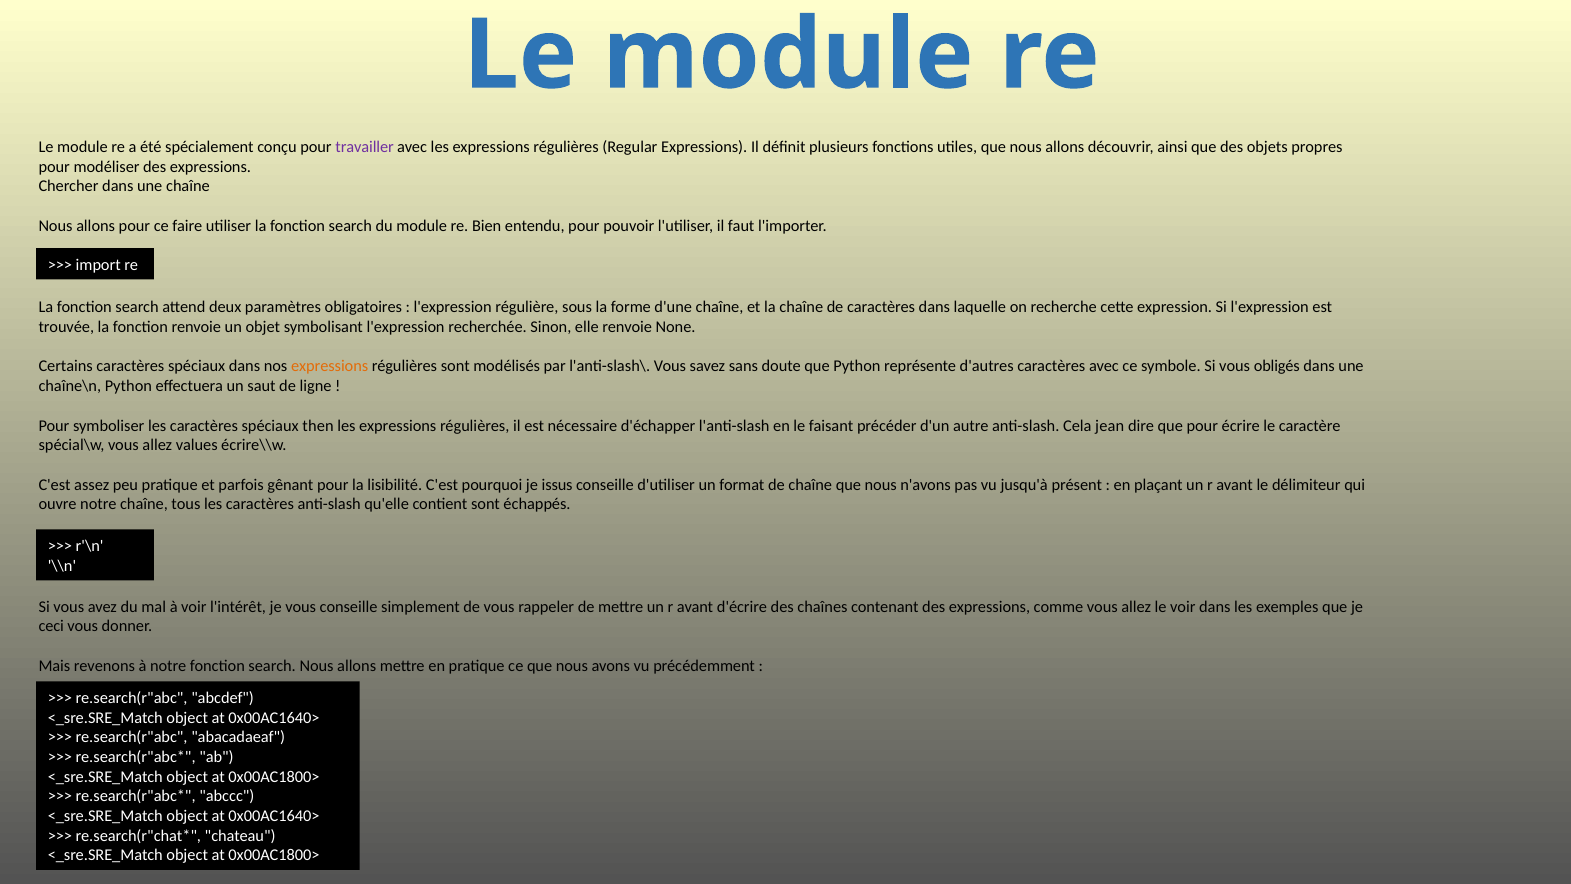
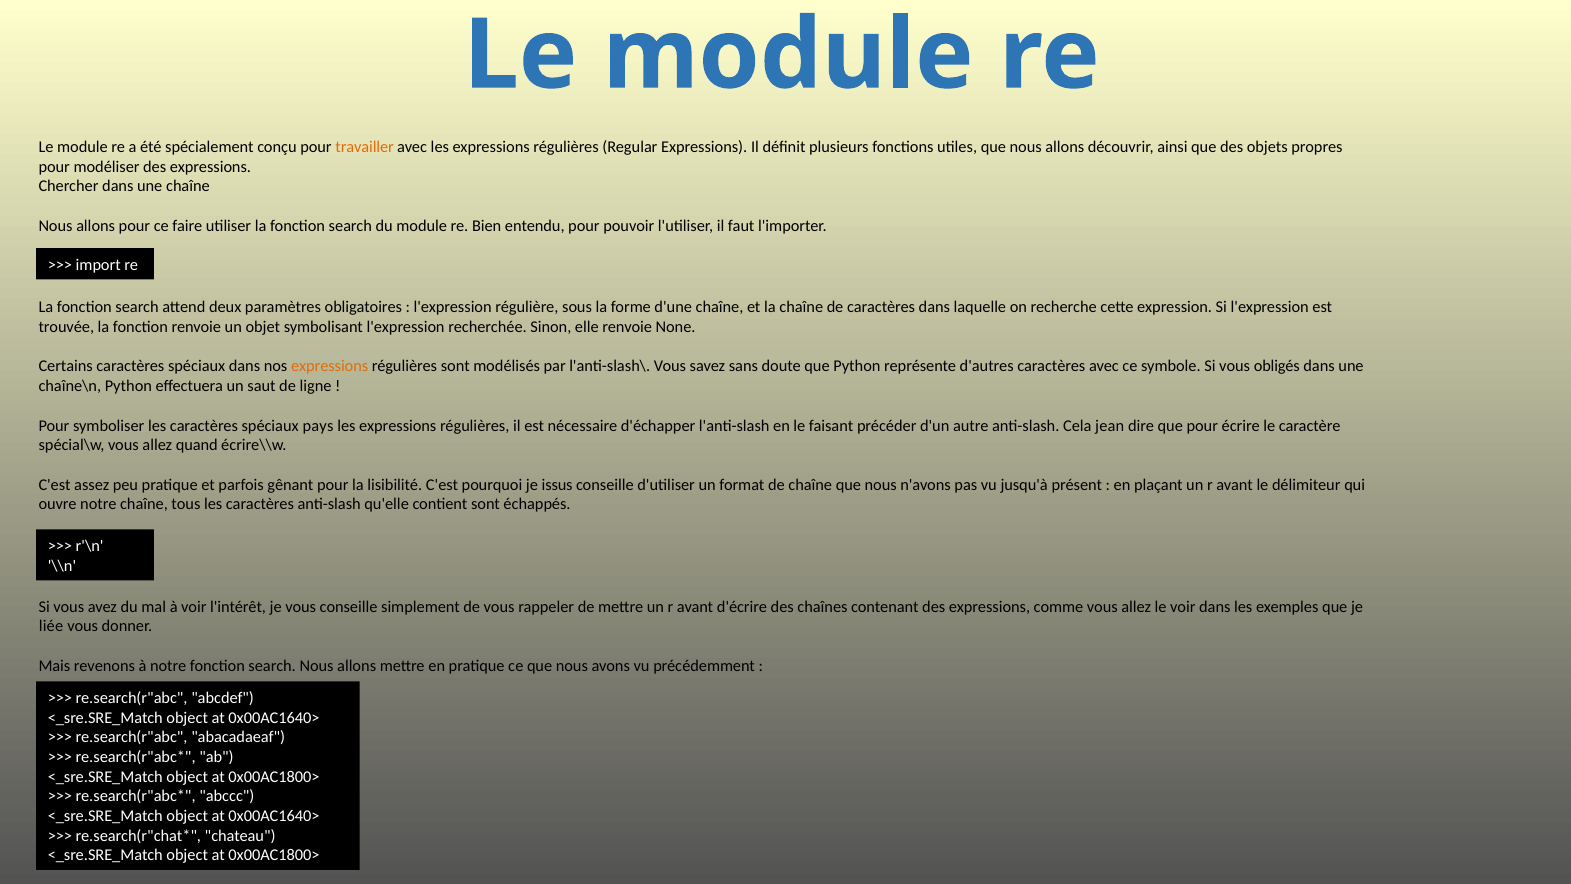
travailler colour: purple -> orange
then: then -> pays
values: values -> quand
ceci: ceci -> liée
